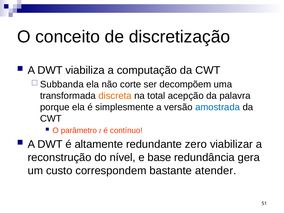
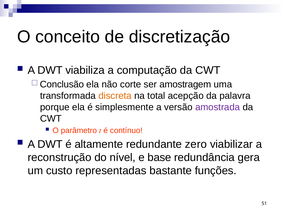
Subbanda: Subbanda -> Conclusão
decompõem: decompõem -> amostragem
amostrada colour: blue -> purple
correspondem: correspondem -> representadas
atender: atender -> funções
